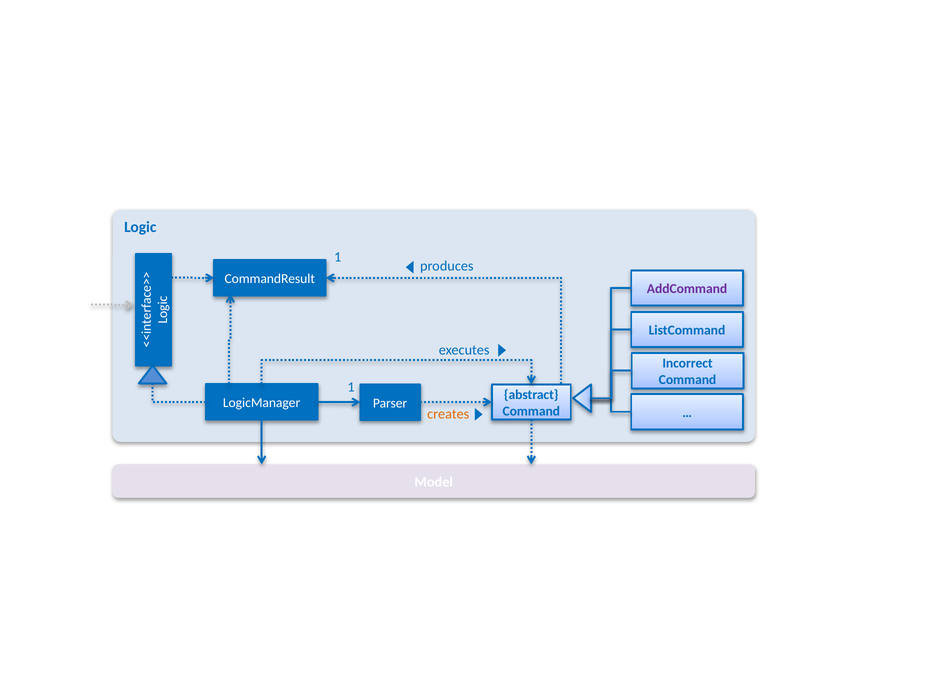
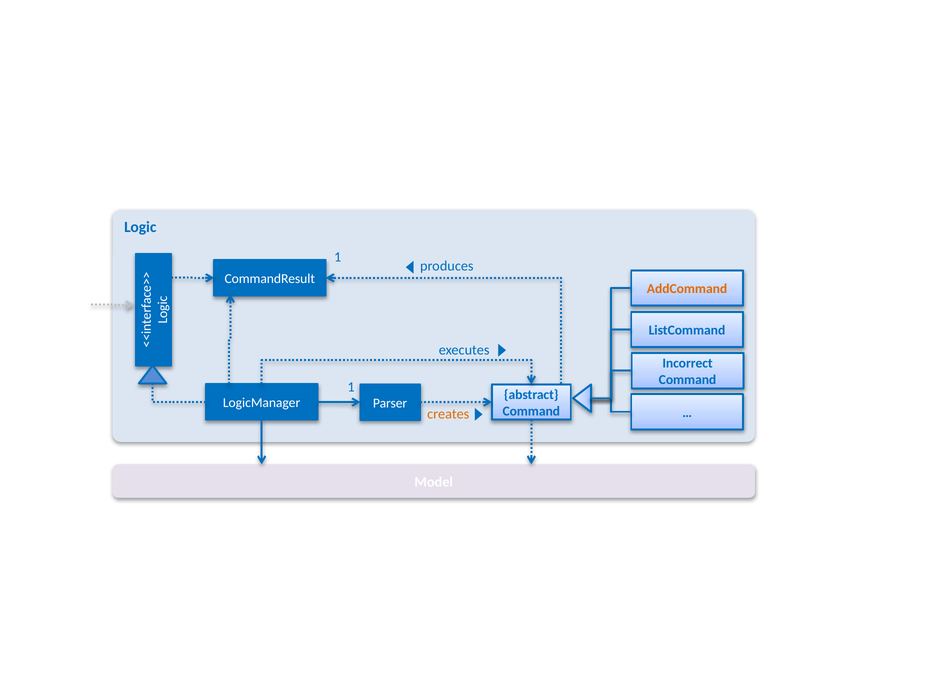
AddCommand colour: purple -> orange
